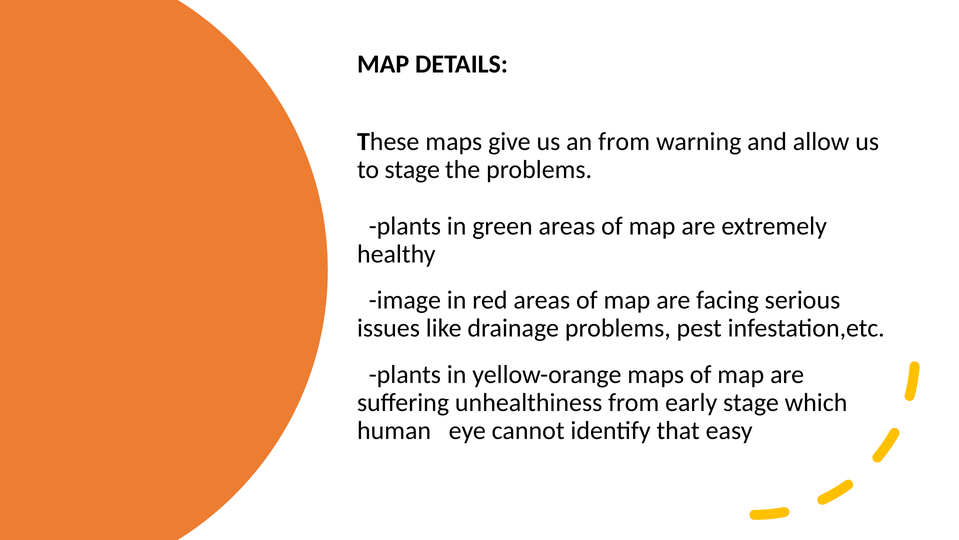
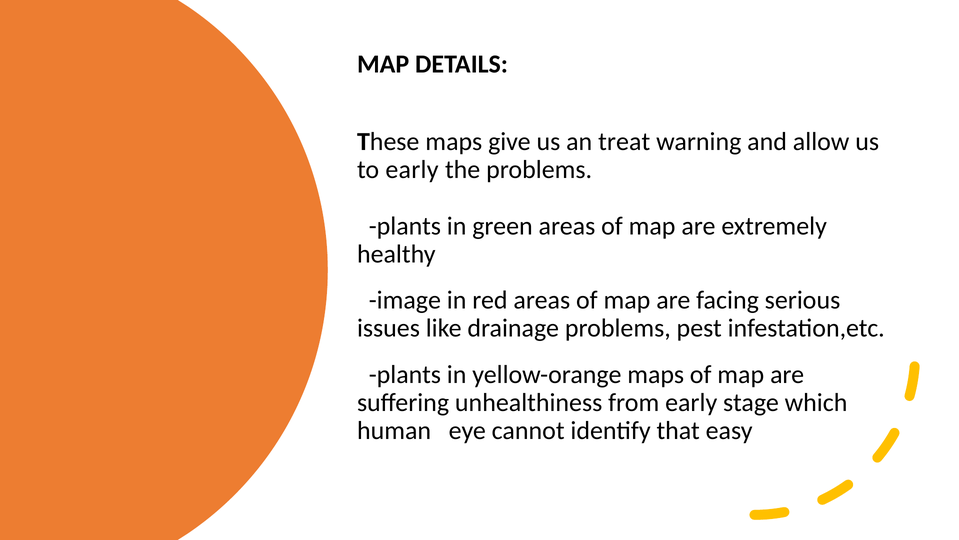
an from: from -> treat
to stage: stage -> early
